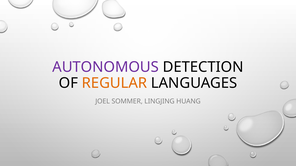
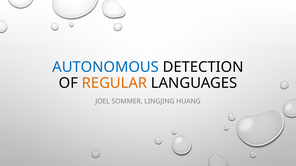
AUTONOMOUS colour: purple -> blue
